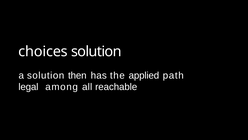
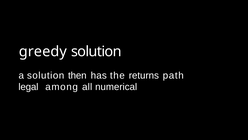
choices: choices -> greedy
applied: applied -> returns
reachable: reachable -> numerical
